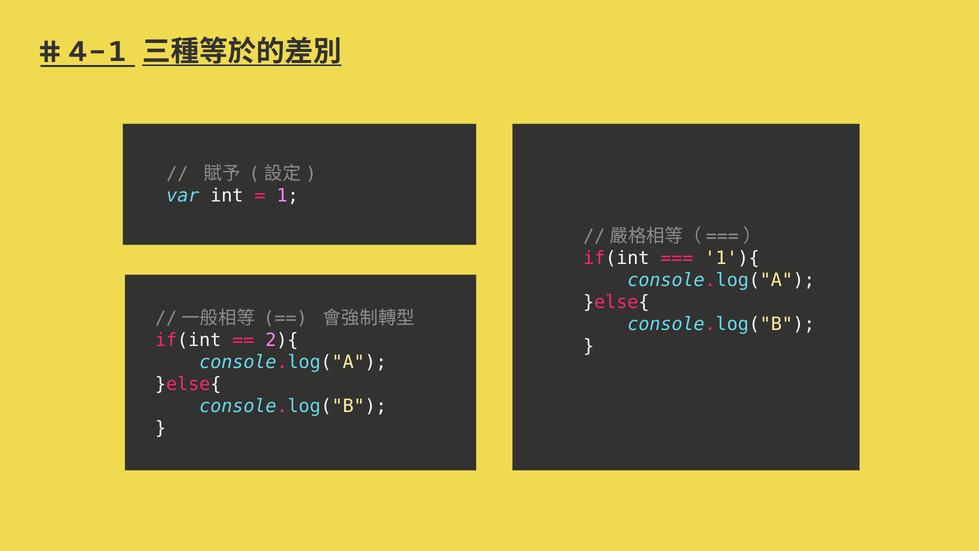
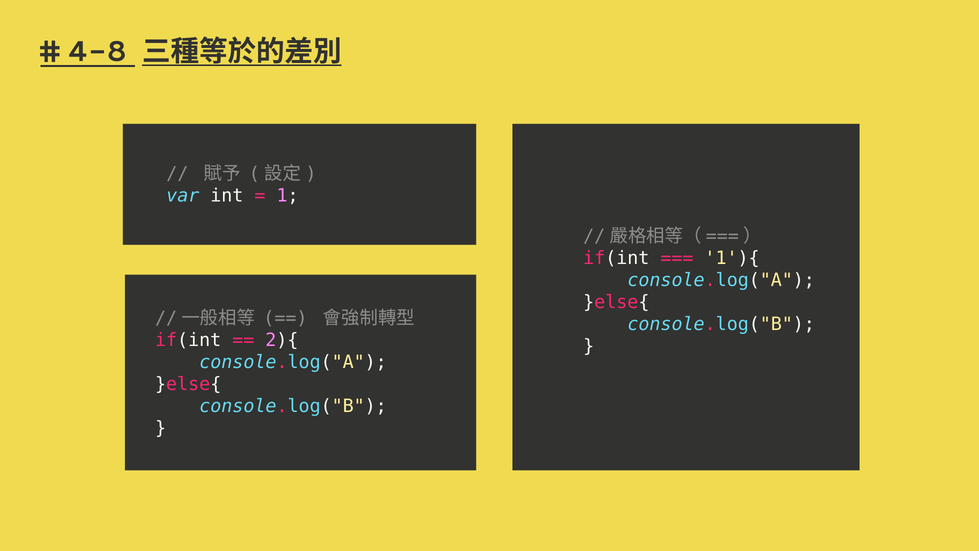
4-1: 4-1 -> 4-8
